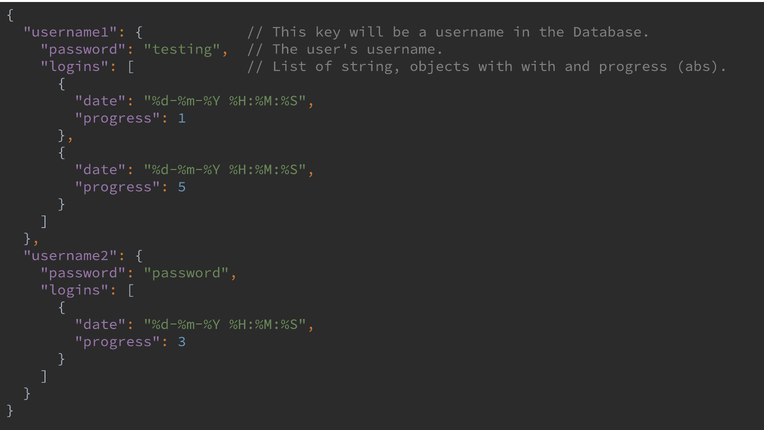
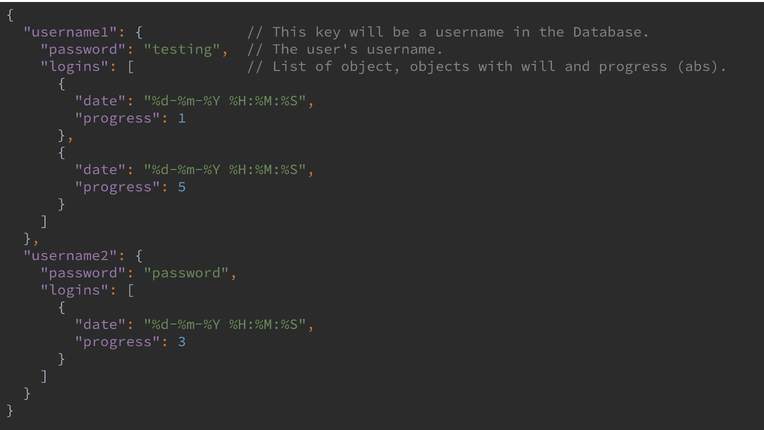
string: string -> object
with with: with -> will
